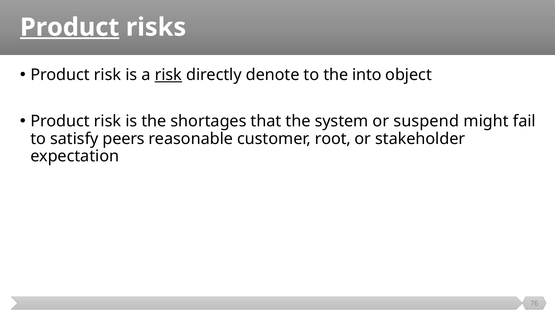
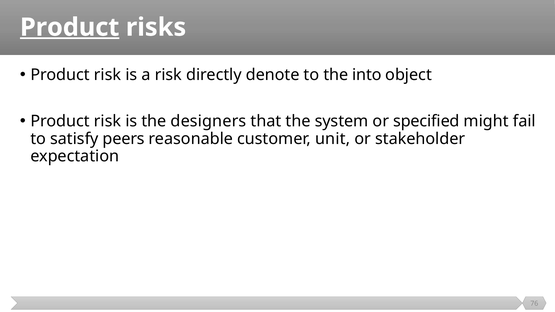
risk at (168, 75) underline: present -> none
shortages: shortages -> designers
suspend: suspend -> specified
root: root -> unit
